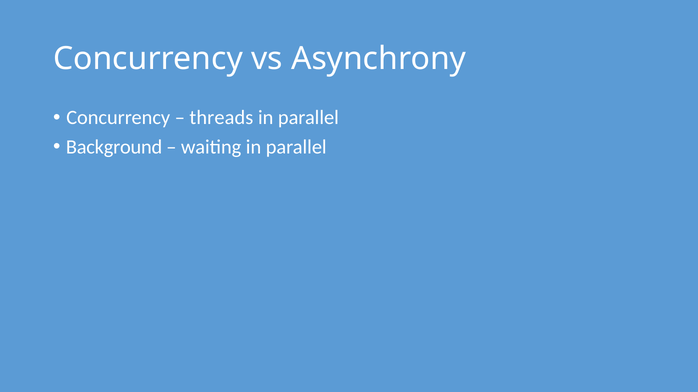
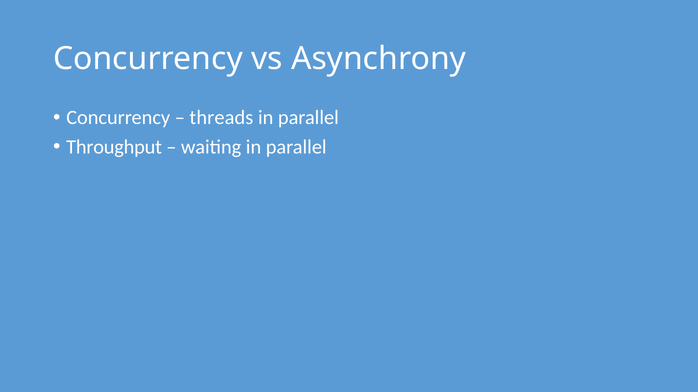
Background: Background -> Throughput
